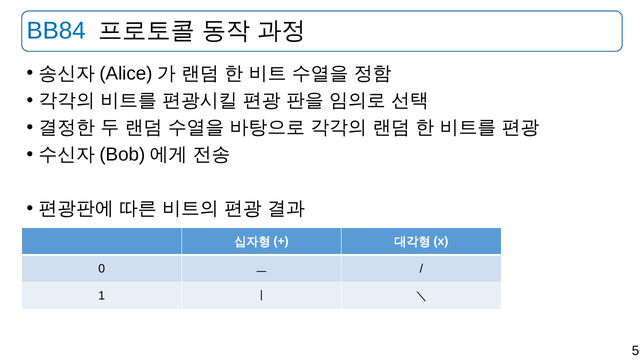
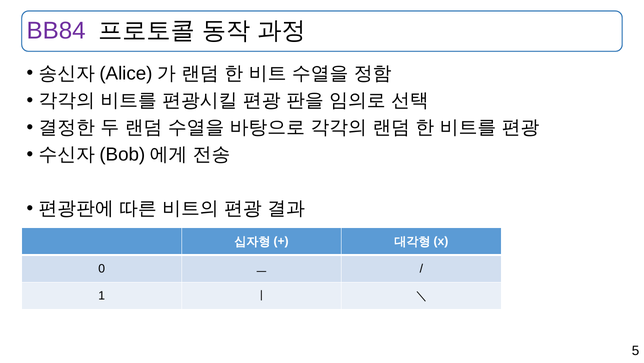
BB84 colour: blue -> purple
